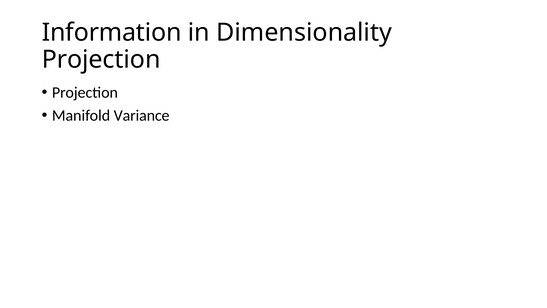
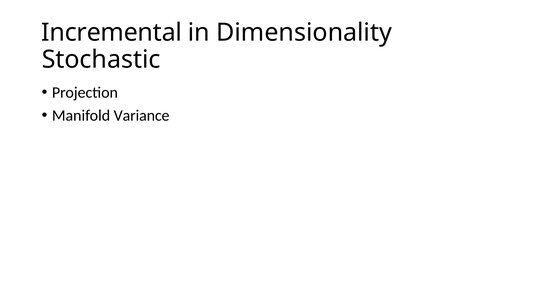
Information: Information -> Incremental
Projection at (101, 59): Projection -> Stochastic
